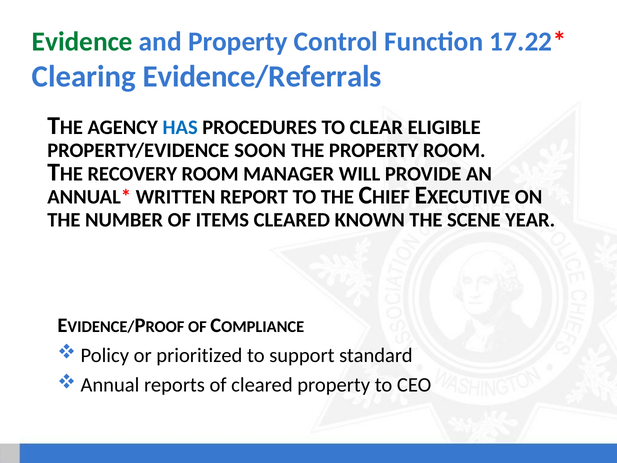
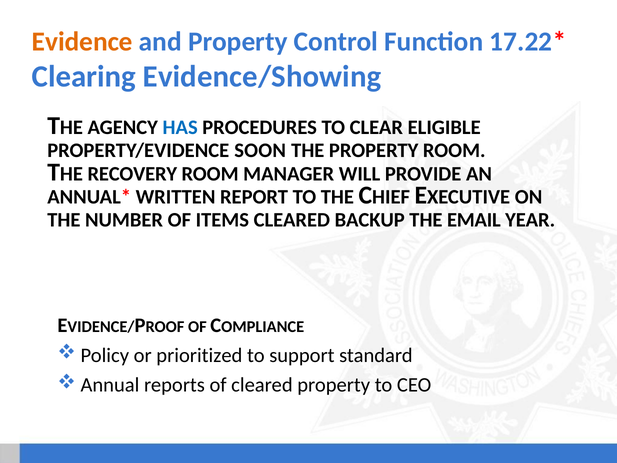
Evidence colour: green -> orange
Evidence/Referrals: Evidence/Referrals -> Evidence/Showing
KNOWN: KNOWN -> BACKUP
SCENE: SCENE -> EMAIL
